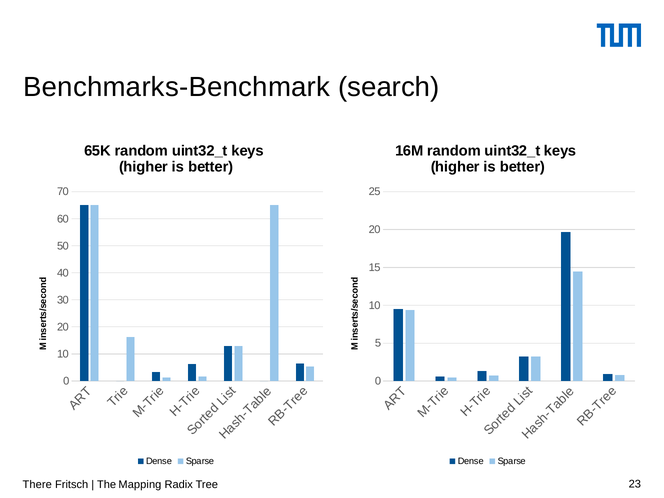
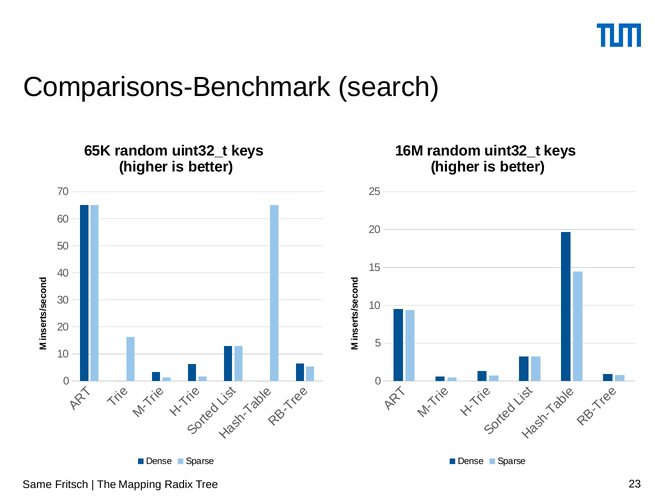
Benchmarks-Benchmark: Benchmarks-Benchmark -> Comparisons-Benchmark
There: There -> Same
